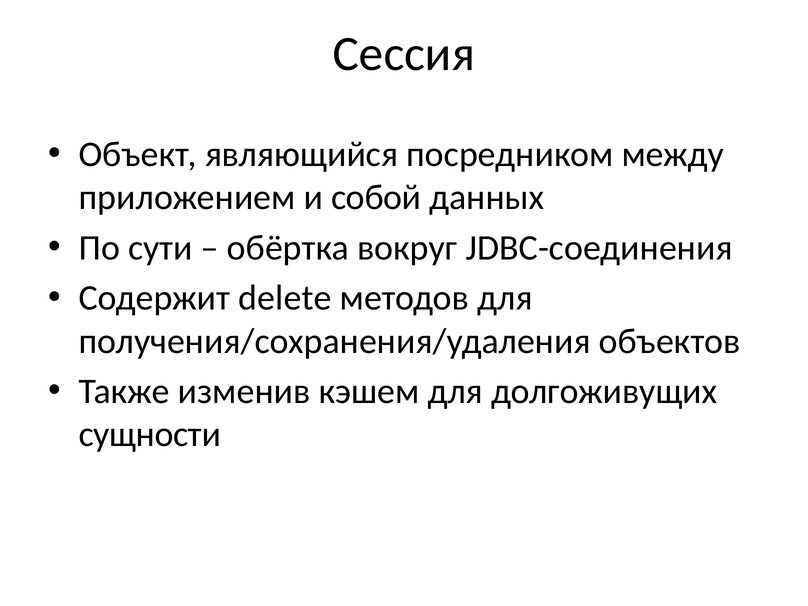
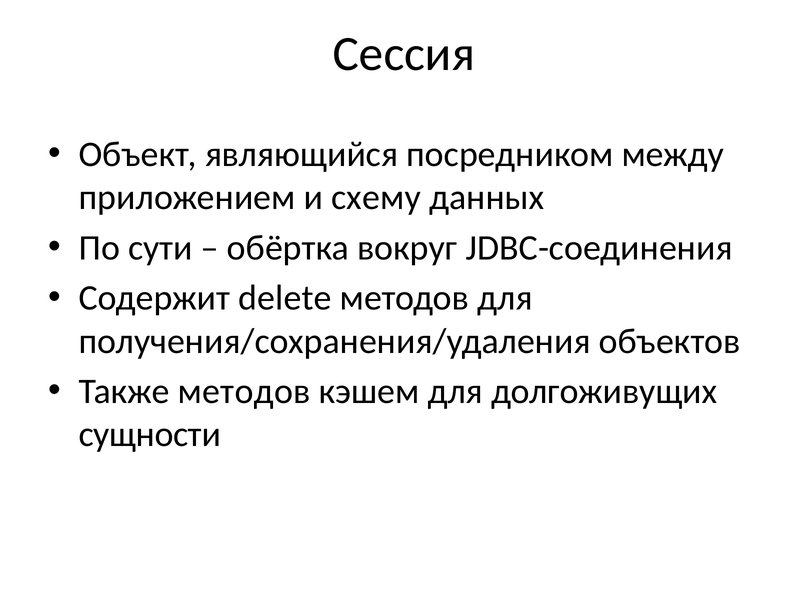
собой: собой -> схему
Также изменив: изменив -> методов
